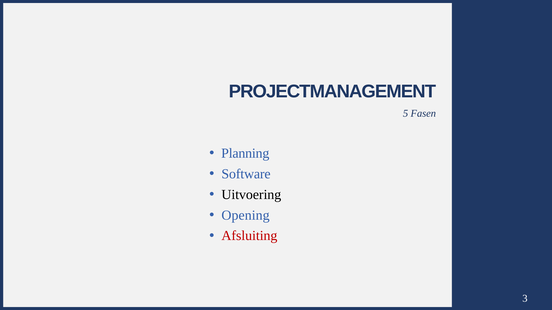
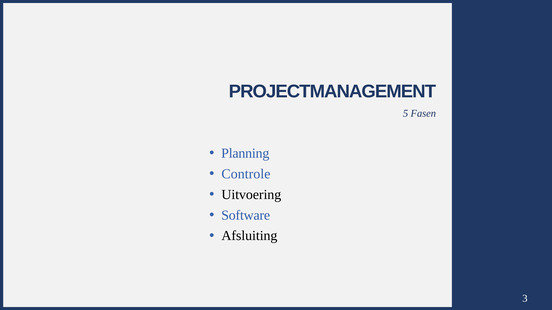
Software: Software -> Controle
Opening: Opening -> Software
Afsluiting colour: red -> black
